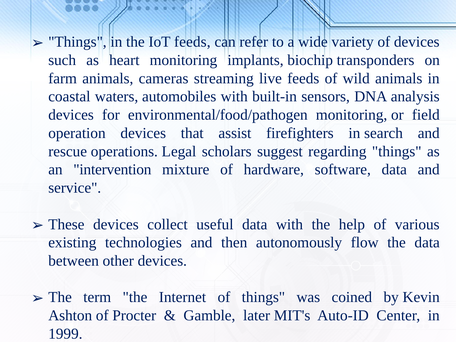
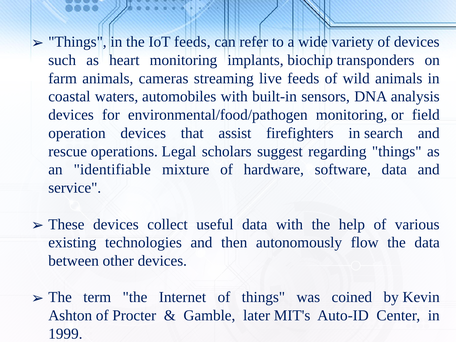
intervention: intervention -> identifiable
